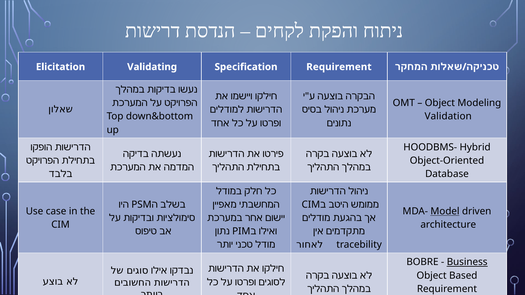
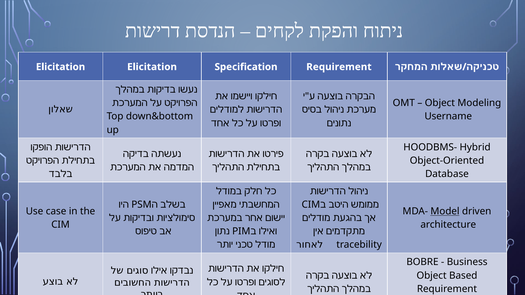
Elicitation Validating: Validating -> Elicitation
Validation: Validation -> Username
Business underline: present -> none
